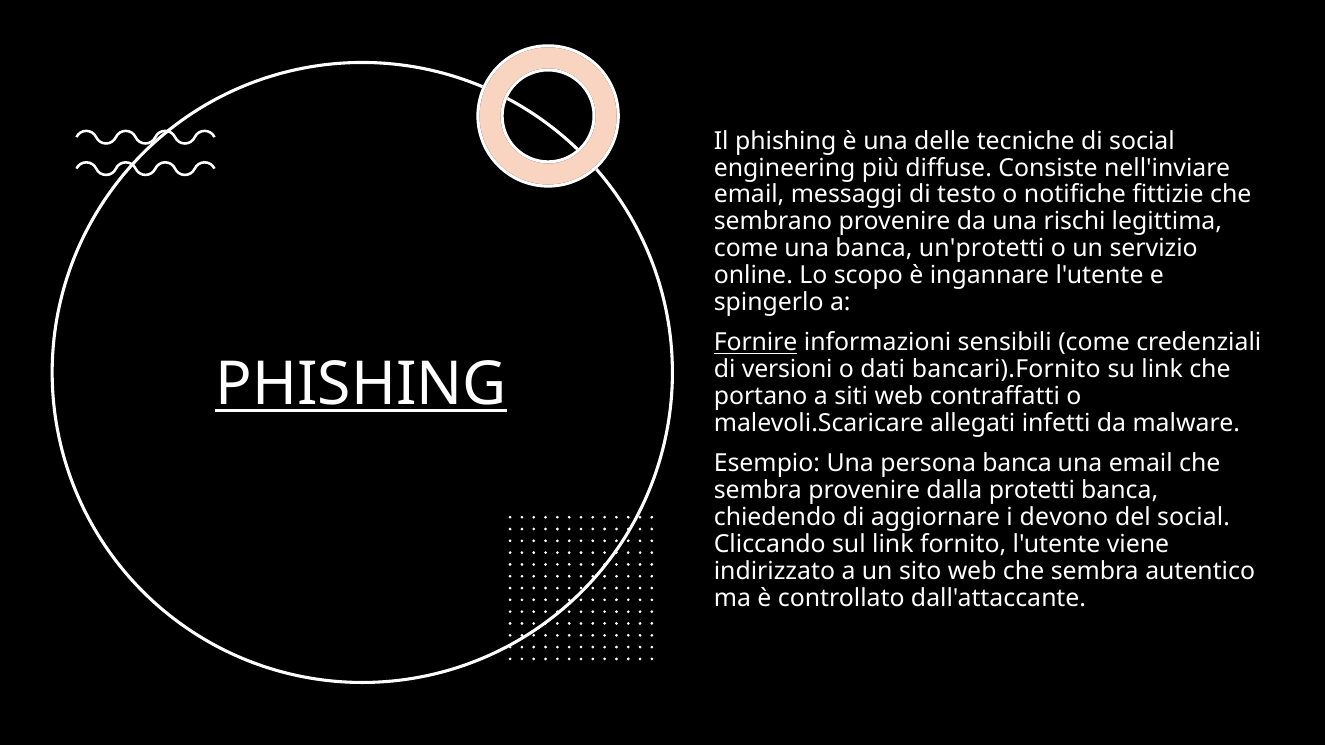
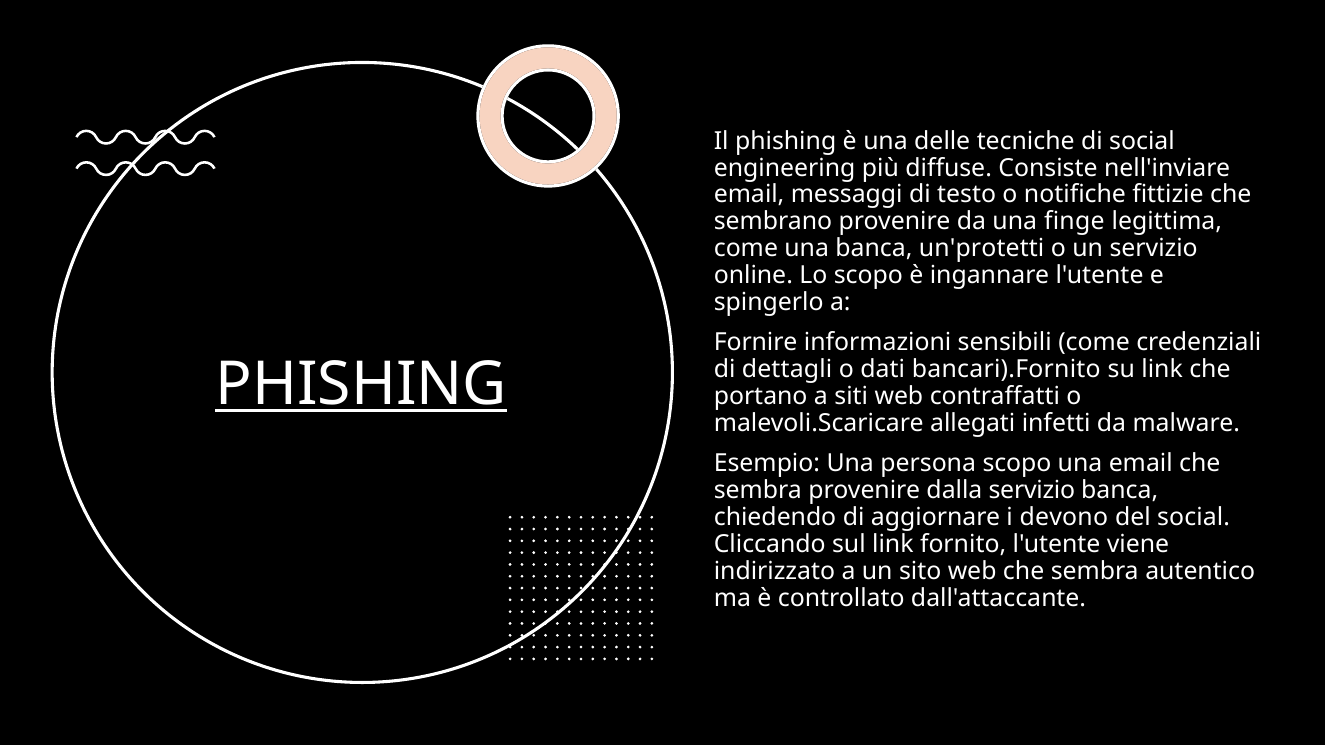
rischi: rischi -> finge
Fornire underline: present -> none
versioni: versioni -> dettagli
persona banca: banca -> scopo
dalla protetti: protetti -> servizio
